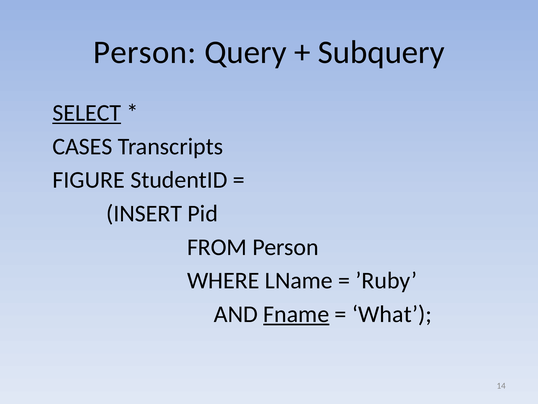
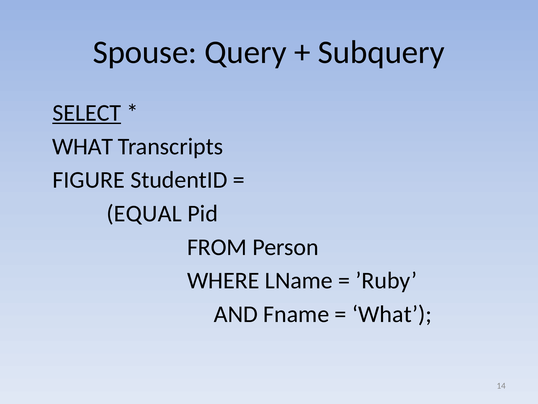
Person at (145, 52): Person -> Spouse
CASES at (82, 146): CASES -> WHAT
INSERT: INSERT -> EQUAL
Fname underline: present -> none
